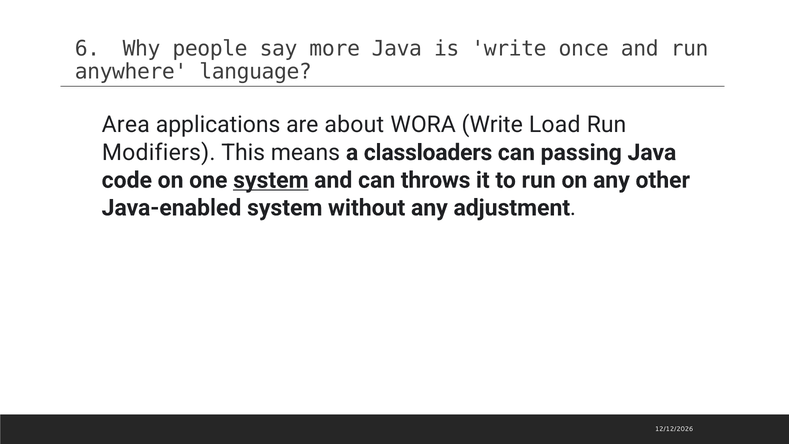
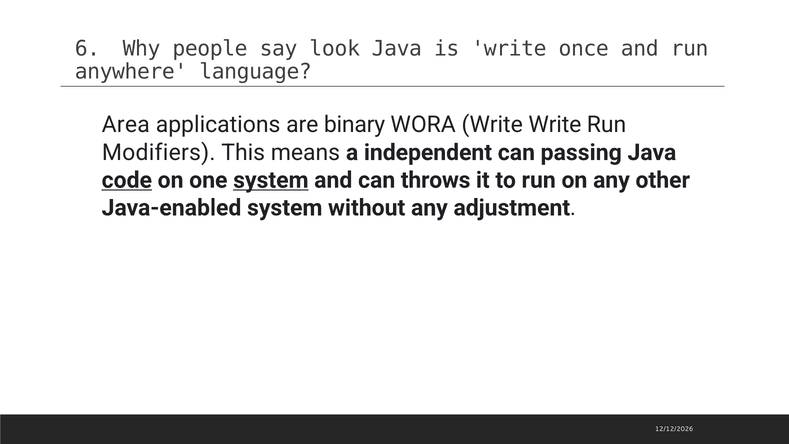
more: more -> look
about: about -> binary
Write Load: Load -> Write
classloaders: classloaders -> independent
code underline: none -> present
